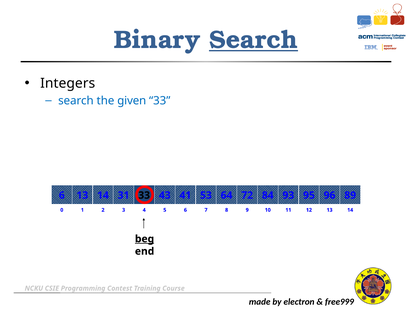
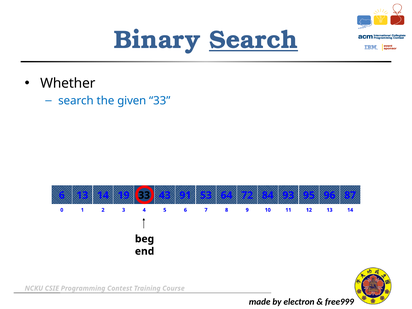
Integers: Integers -> Whether
31: 31 -> 19
41: 41 -> 91
89: 89 -> 87
beg underline: present -> none
